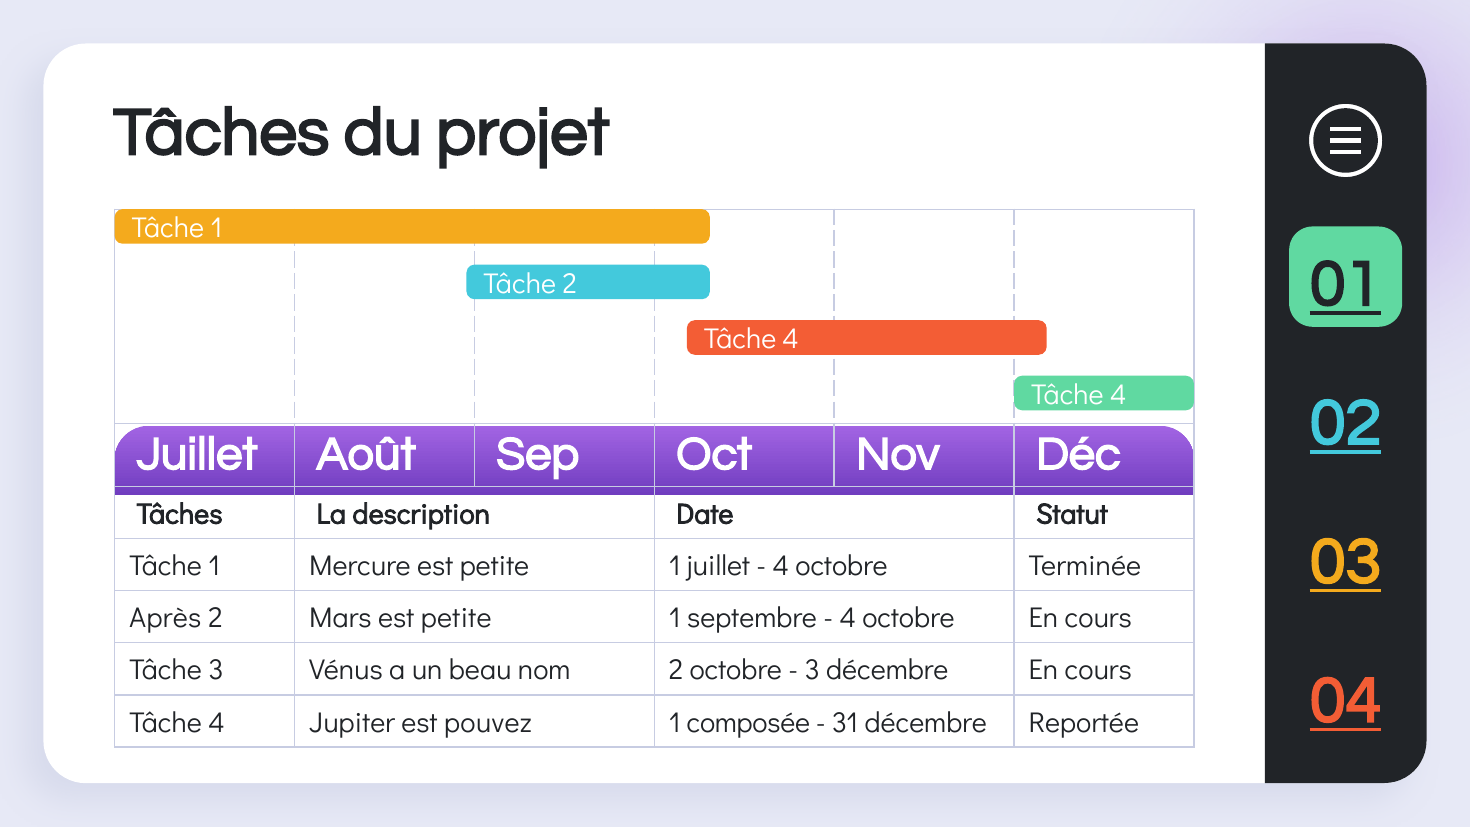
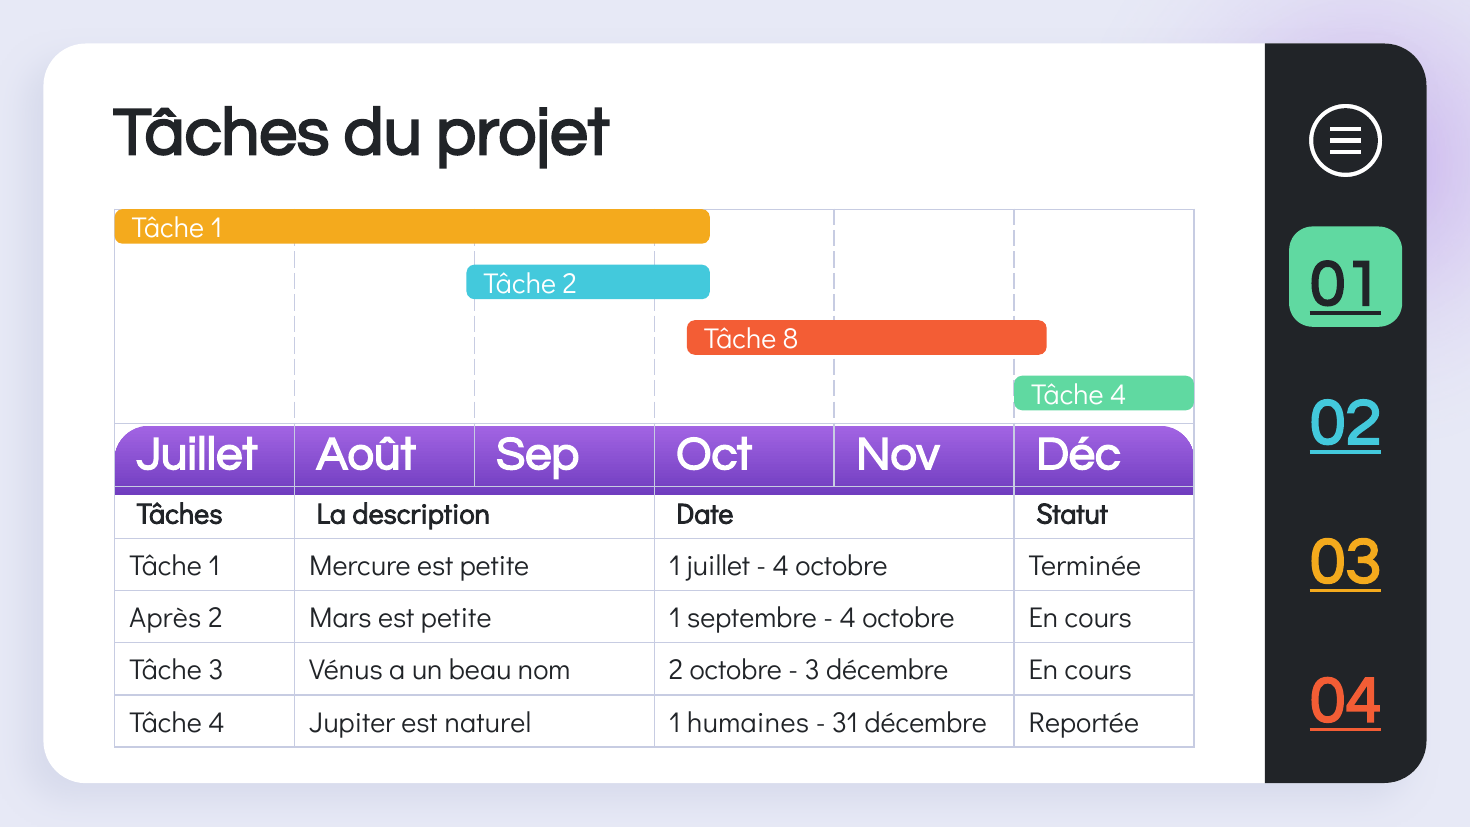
4 at (791, 339): 4 -> 8
pouvez: pouvez -> naturel
composée: composée -> humaines
